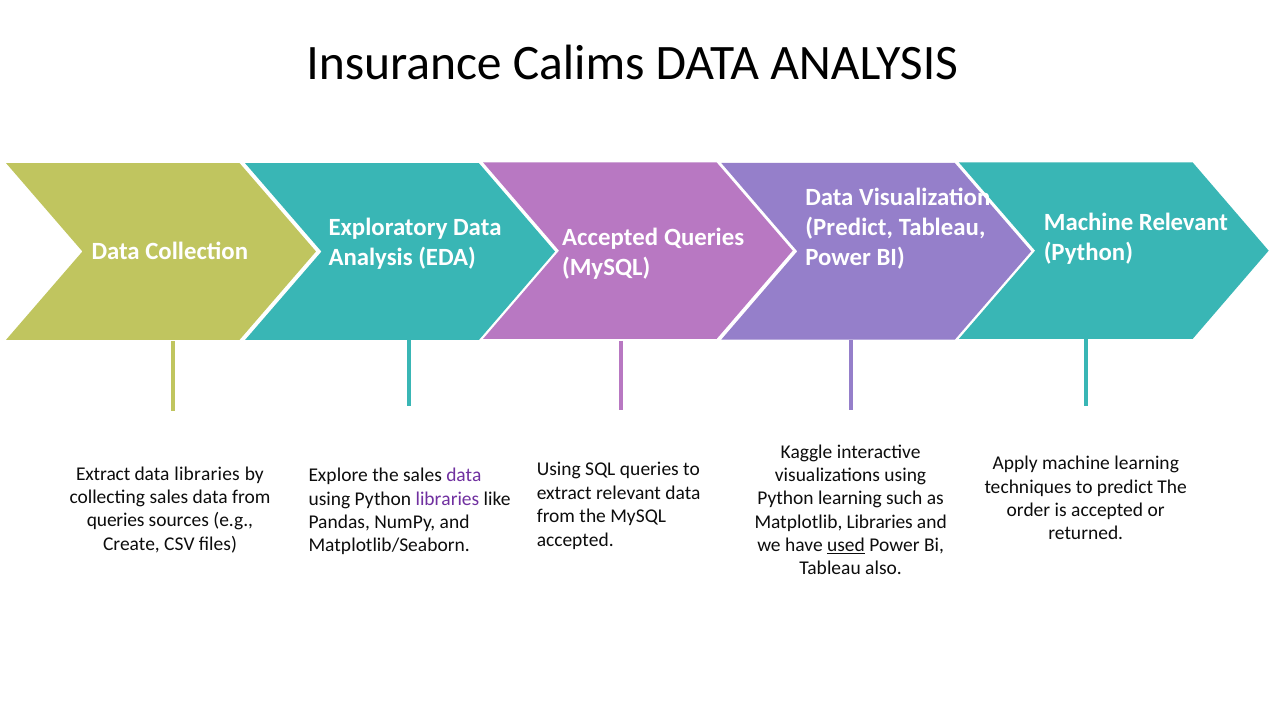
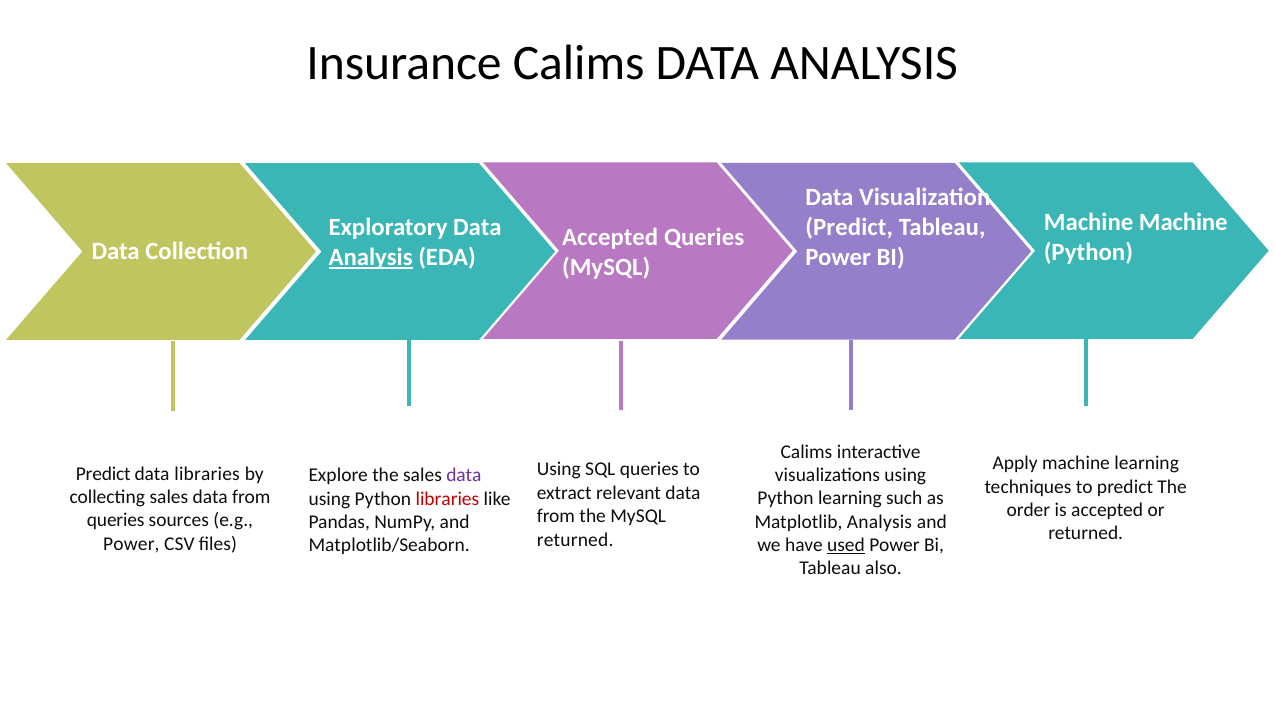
Machine Relevant: Relevant -> Machine
Analysis at (371, 257) underline: none -> present
Kaggle at (806, 452): Kaggle -> Calims
Extract at (103, 474): Extract -> Predict
libraries at (447, 499) colour: purple -> red
Matplotlib Libraries: Libraries -> Analysis
accepted at (575, 540): accepted -> returned
Create at (131, 544): Create -> Power
